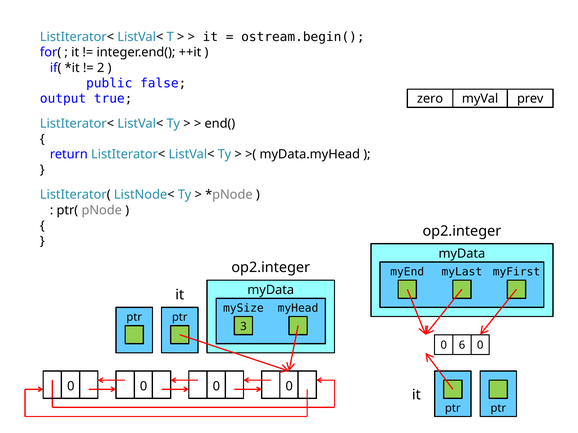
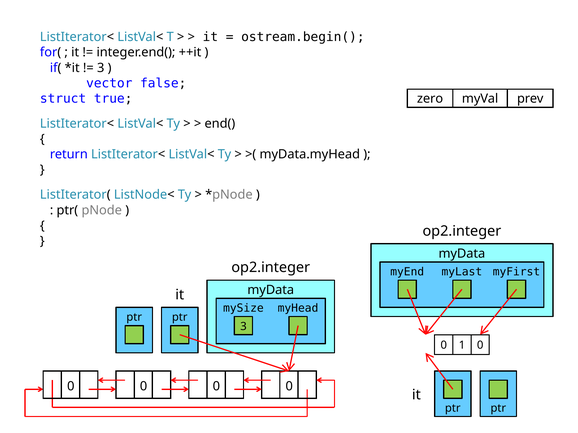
2 at (101, 68): 2 -> 3
public: public -> vector
output: output -> struct
6: 6 -> 1
